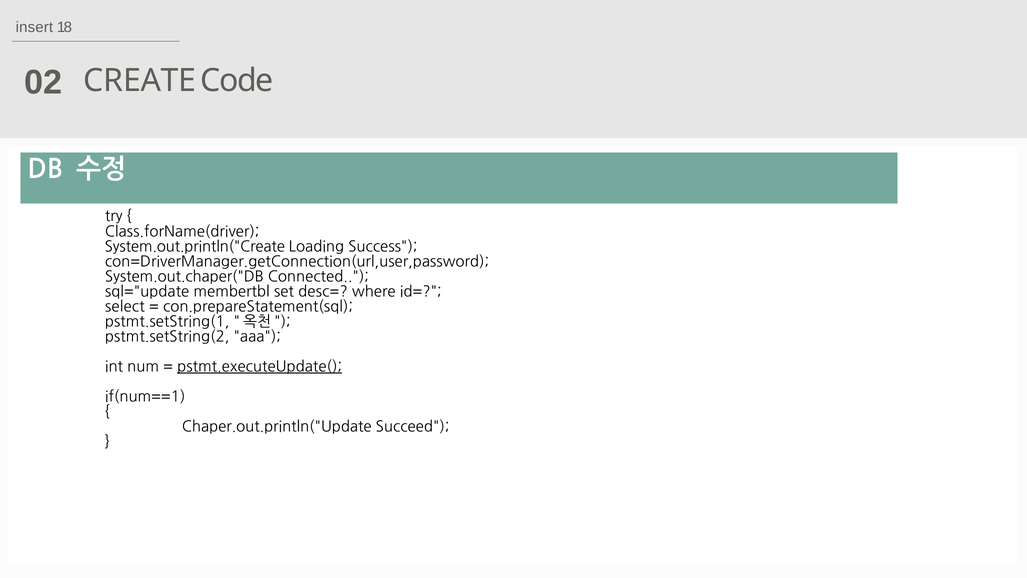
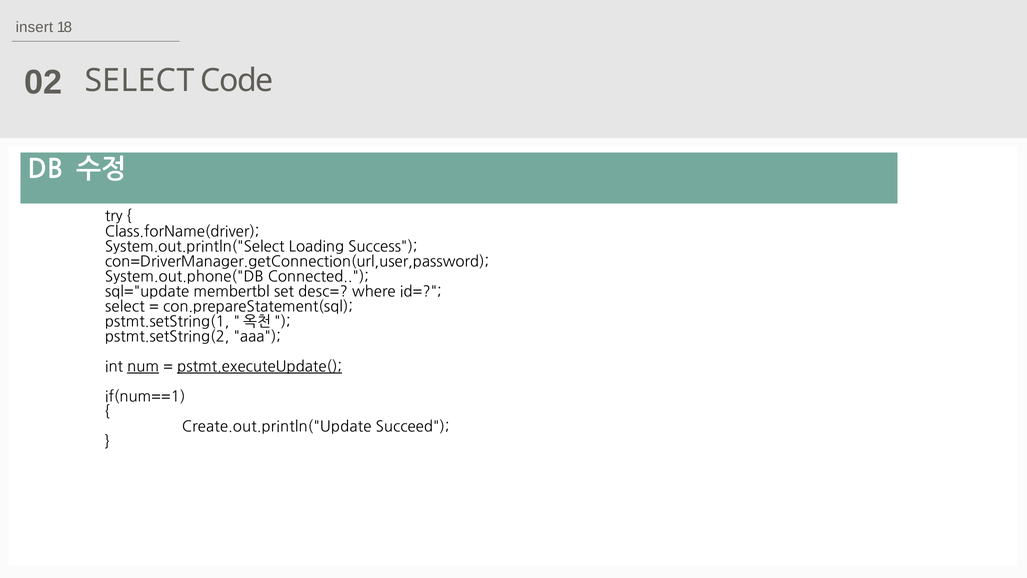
02 CREATE: CREATE -> SELECT
System.out.println("Create: System.out.println("Create -> System.out.println("Select
System.out.chaper("DB: System.out.chaper("DB -> System.out.phone("DB
num underline: none -> present
Chaper.out.println("Update: Chaper.out.println("Update -> Create.out.println("Update
